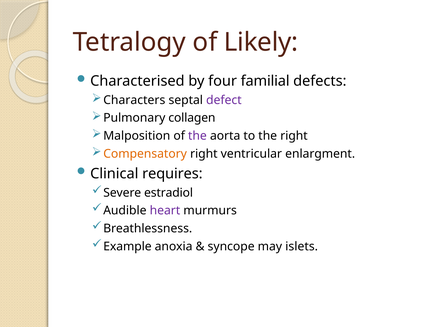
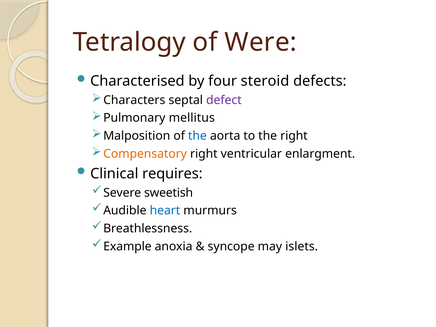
Likely: Likely -> Were
familial: familial -> steroid
collagen: collagen -> mellitus
the at (197, 136) colour: purple -> blue
estradiol: estradiol -> sweetish
heart colour: purple -> blue
